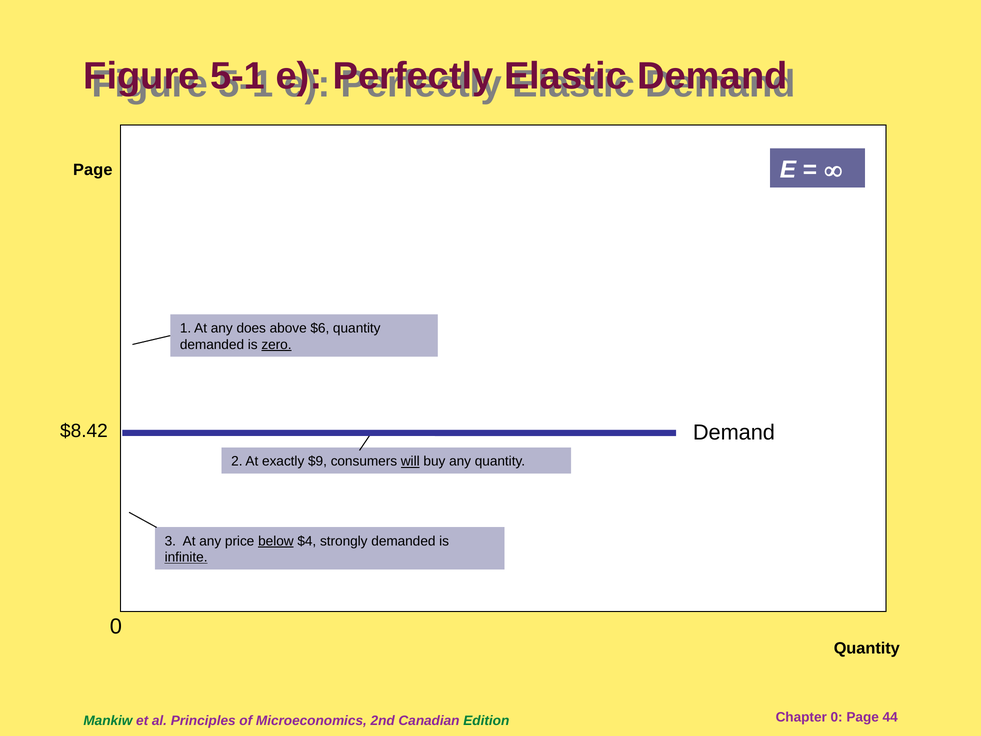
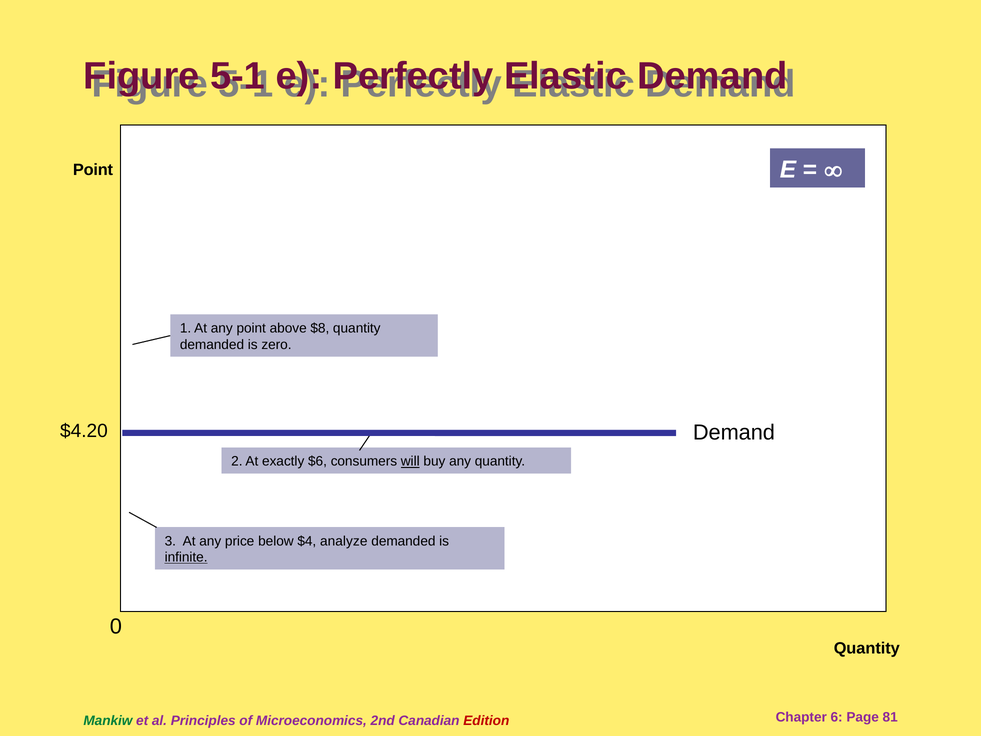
Page at (93, 170): Page -> Point
any does: does -> point
$6: $6 -> $8
zero underline: present -> none
$8.42: $8.42 -> $4.20
$9: $9 -> $6
below underline: present -> none
strongly: strongly -> analyze
Edition colour: green -> red
Chapter 0: 0 -> 6
44: 44 -> 81
